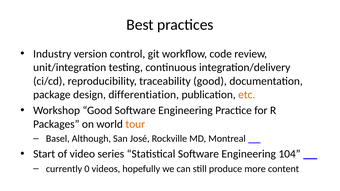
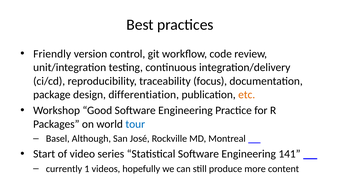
Industry: Industry -> Friendly
traceability good: good -> focus
tour colour: orange -> blue
104: 104 -> 141
0: 0 -> 1
